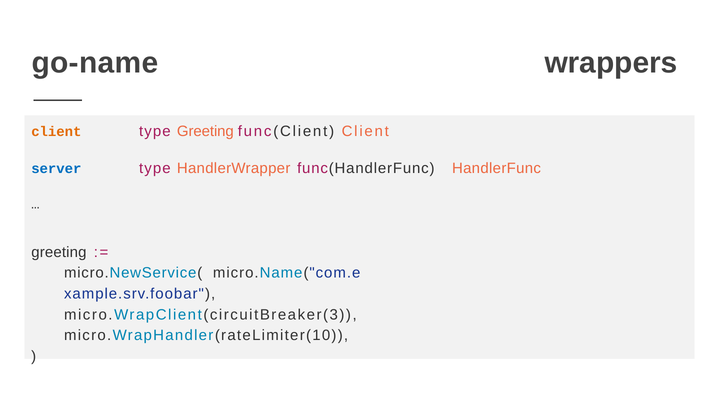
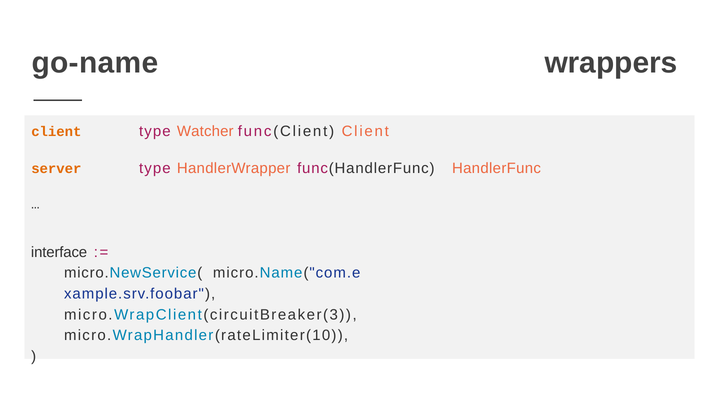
type Greeting: Greeting -> Watcher
server colour: blue -> orange
greeting at (59, 252): greeting -> interface
